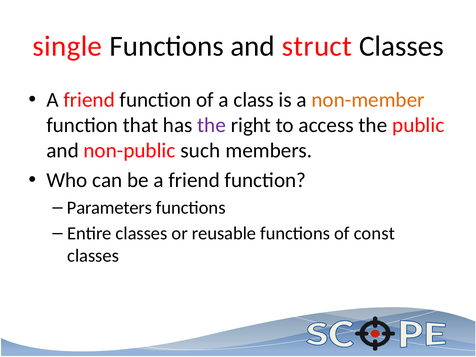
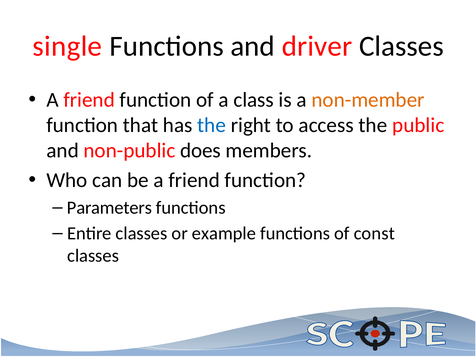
struct: struct -> driver
the at (212, 125) colour: purple -> blue
such: such -> does
reusable: reusable -> example
